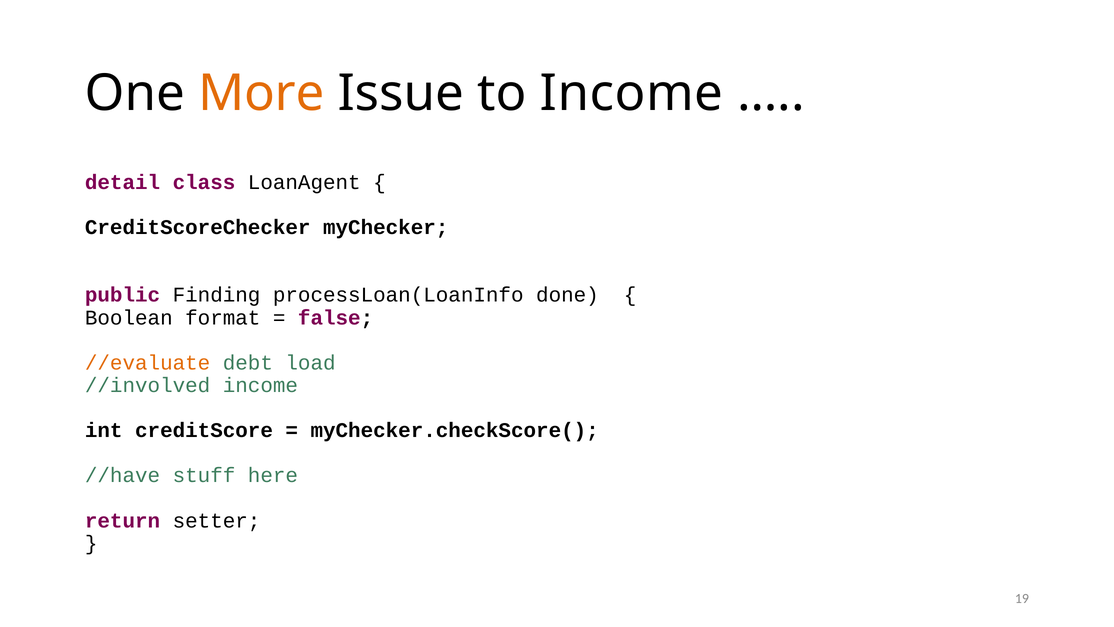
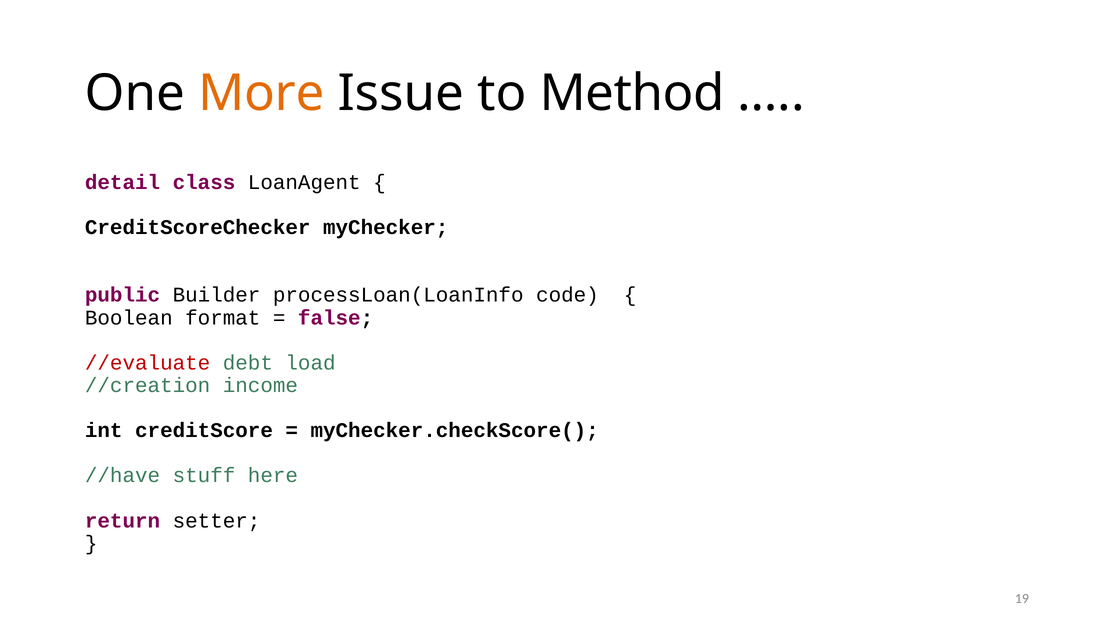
to Income: Income -> Method
Finding: Finding -> Builder
done: done -> code
//evaluate colour: orange -> red
//involved: //involved -> //creation
